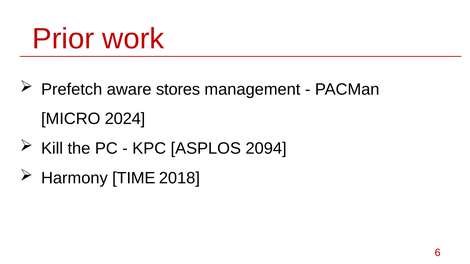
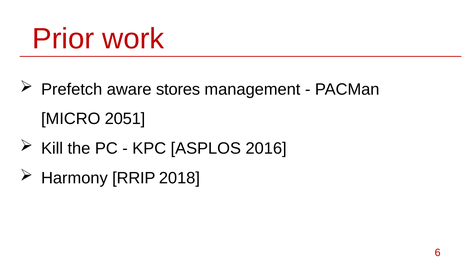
2024: 2024 -> 2051
2094: 2094 -> 2016
TIME: TIME -> RRIP
